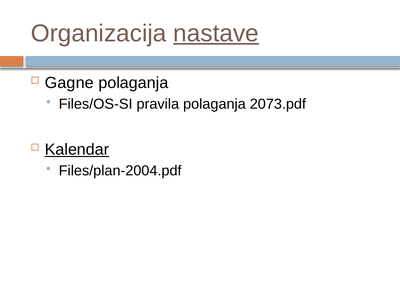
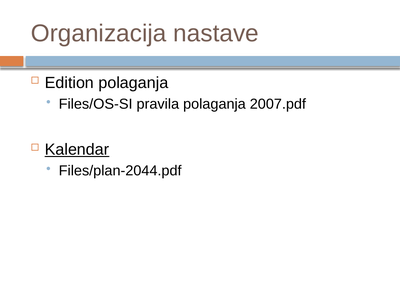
nastave underline: present -> none
Gagne: Gagne -> Edition
2073.pdf: 2073.pdf -> 2007.pdf
Files/plan-2004.pdf: Files/plan-2004.pdf -> Files/plan-2044.pdf
